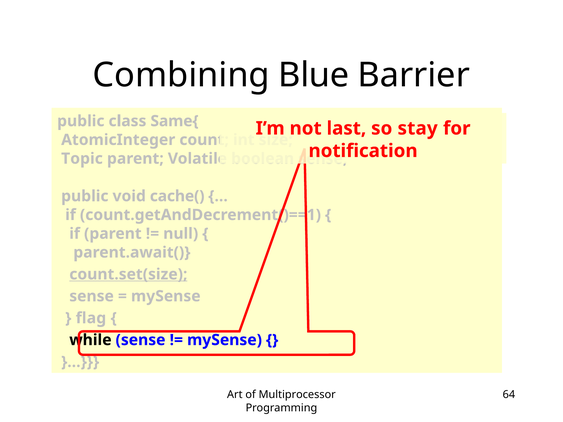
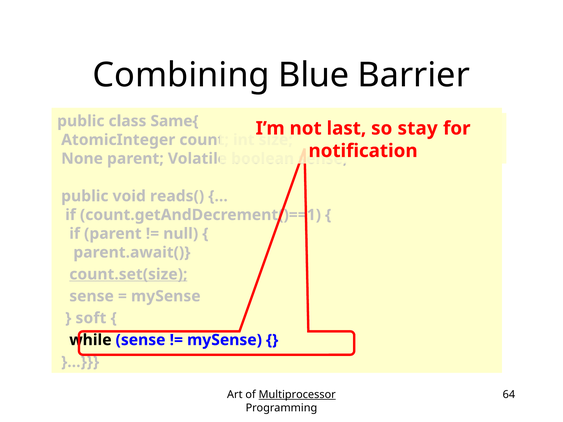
Topic: Topic -> None
cache(: cache( -> reads(
flag: flag -> soft
Multiprocessor underline: none -> present
